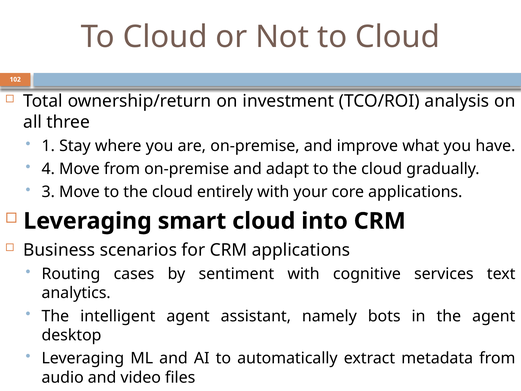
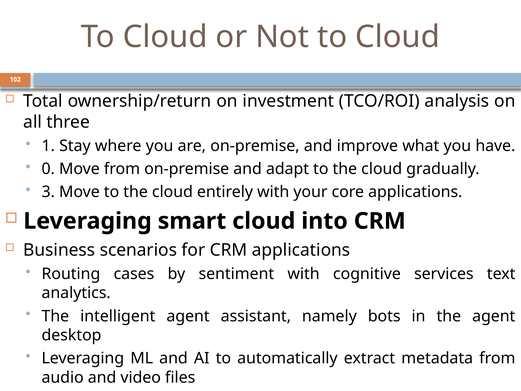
4: 4 -> 0
